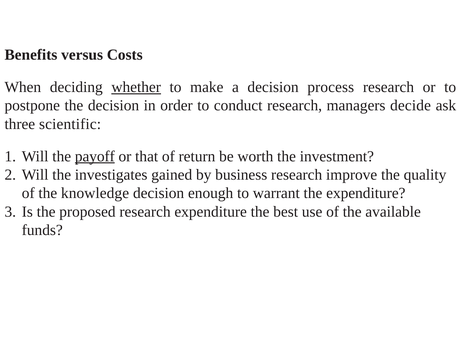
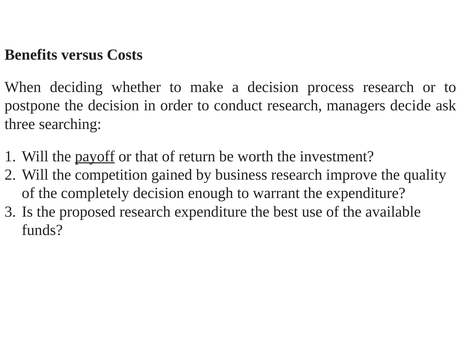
whether underline: present -> none
scientific: scientific -> searching
investigates: investigates -> competition
knowledge: knowledge -> completely
